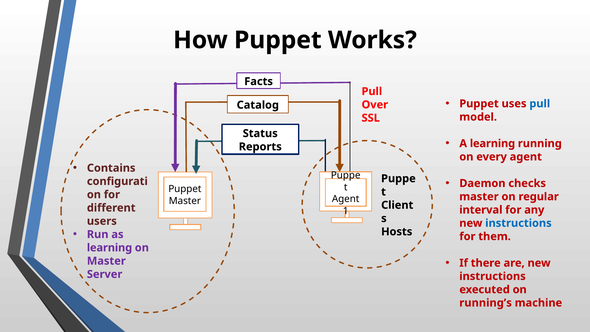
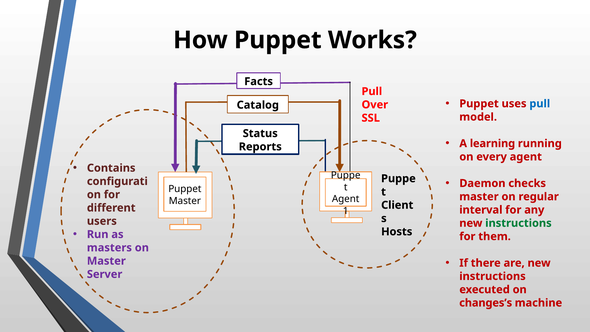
instructions at (518, 223) colour: blue -> green
learning at (109, 248): learning -> masters
running’s: running’s -> changes’s
